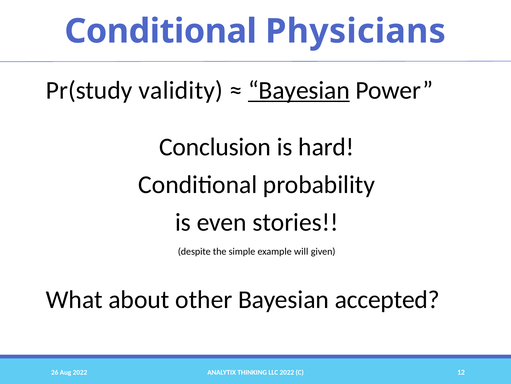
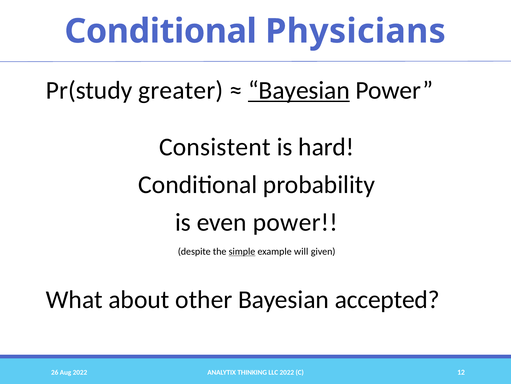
validity: validity -> greater
Conclusion: Conclusion -> Consistent
even stories: stories -> power
simple underline: none -> present
